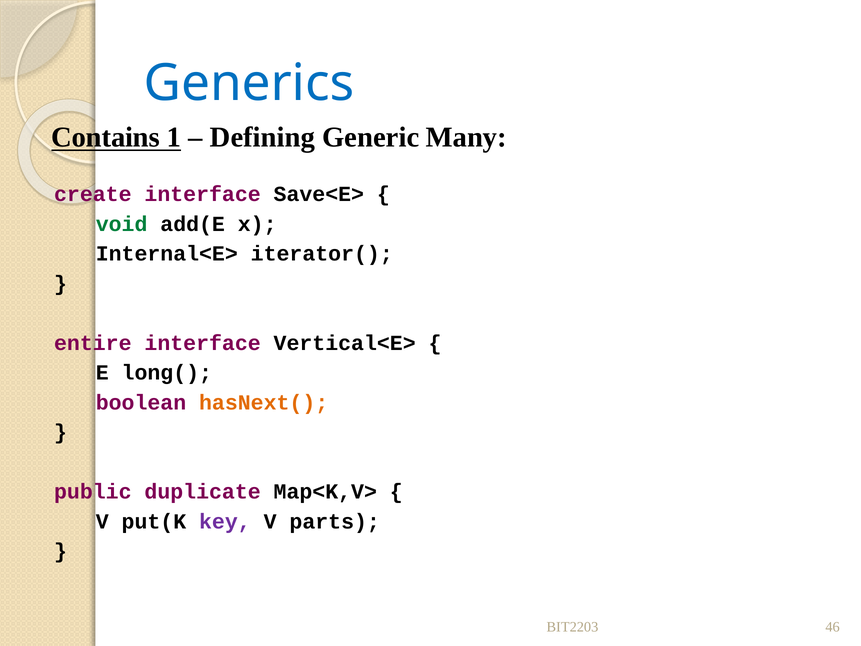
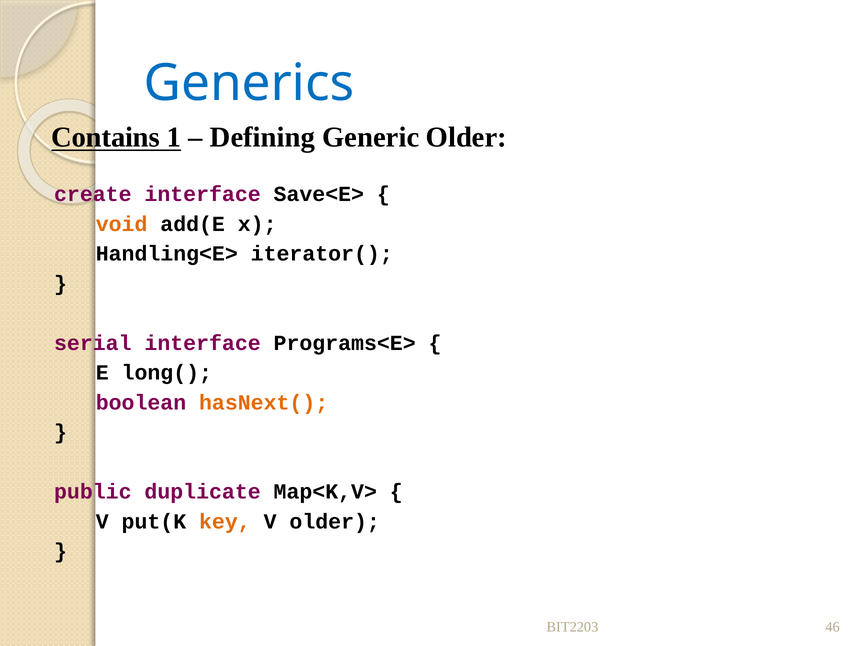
Generic Many: Many -> Older
void colour: green -> orange
Internal<E>: Internal<E> -> Handling<E>
entire: entire -> serial
Vertical<E>: Vertical<E> -> Programs<E>
key colour: purple -> orange
V parts: parts -> older
